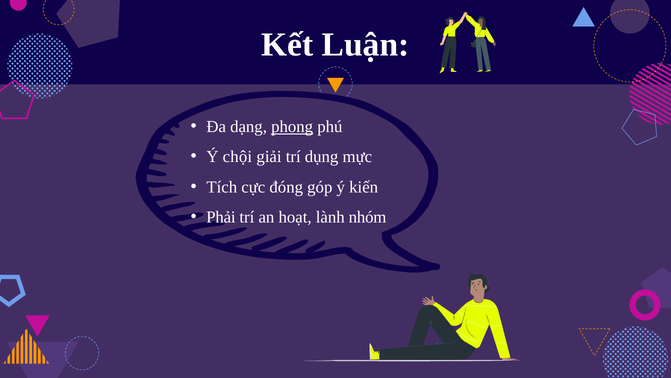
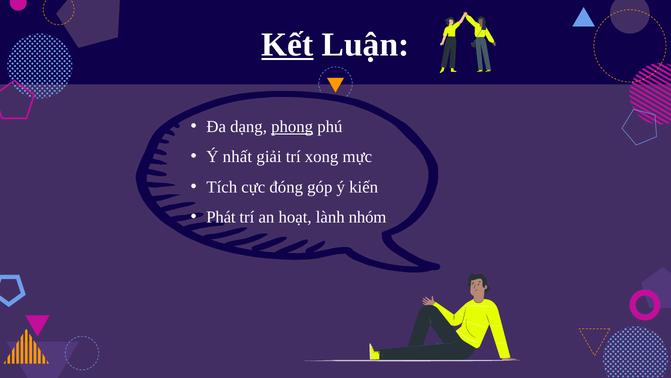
Kết underline: none -> present
chội: chội -> nhất
dụng: dụng -> xong
Phải: Phải -> Phát
